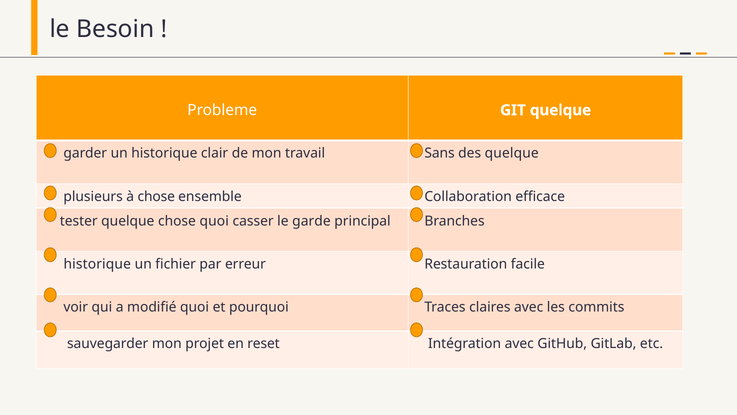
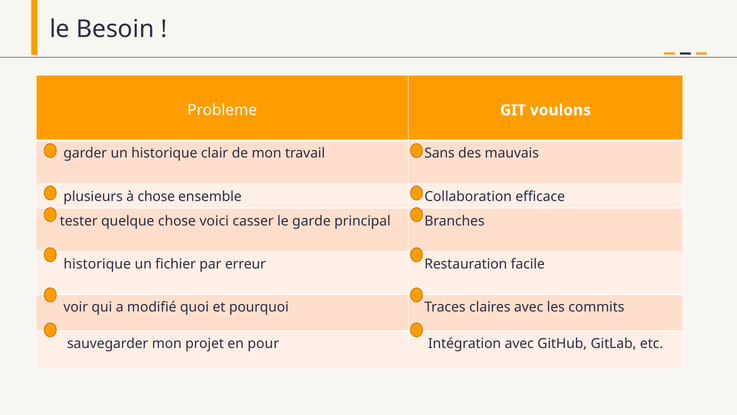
GIT quelque: quelque -> voulons
des quelque: quelque -> mauvais
chose quoi: quoi -> voici
reset: reset -> pour
